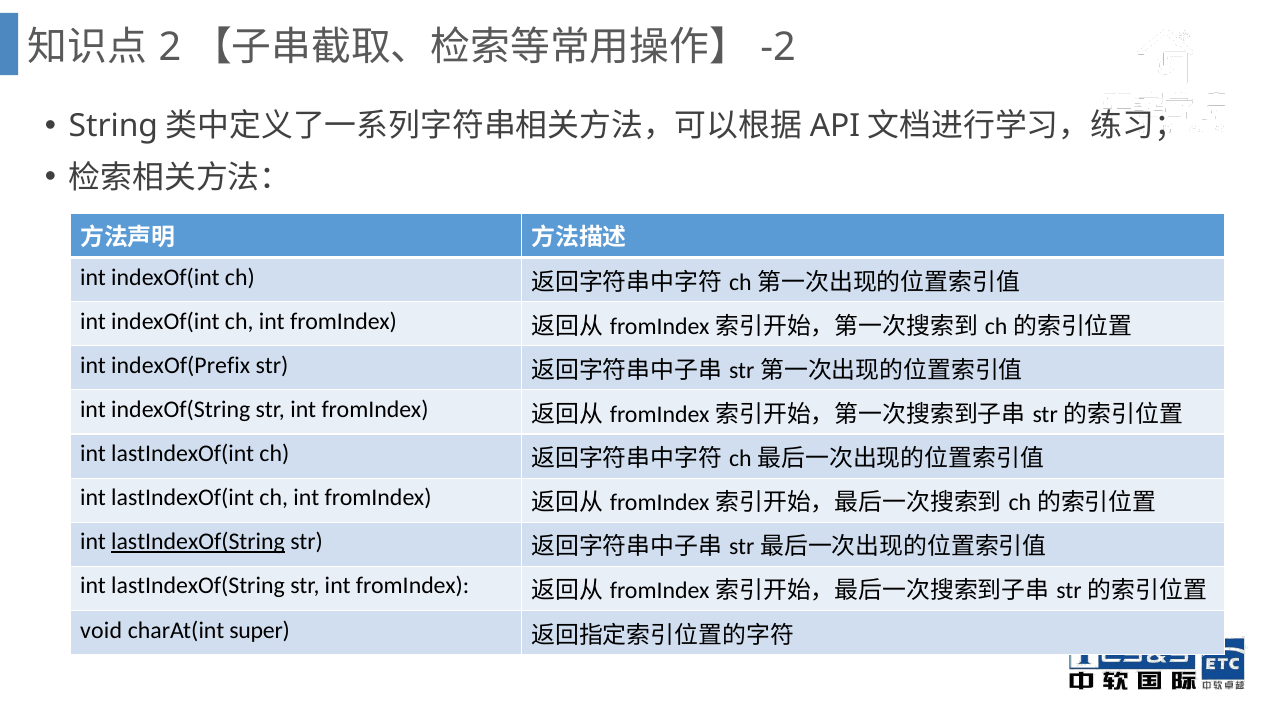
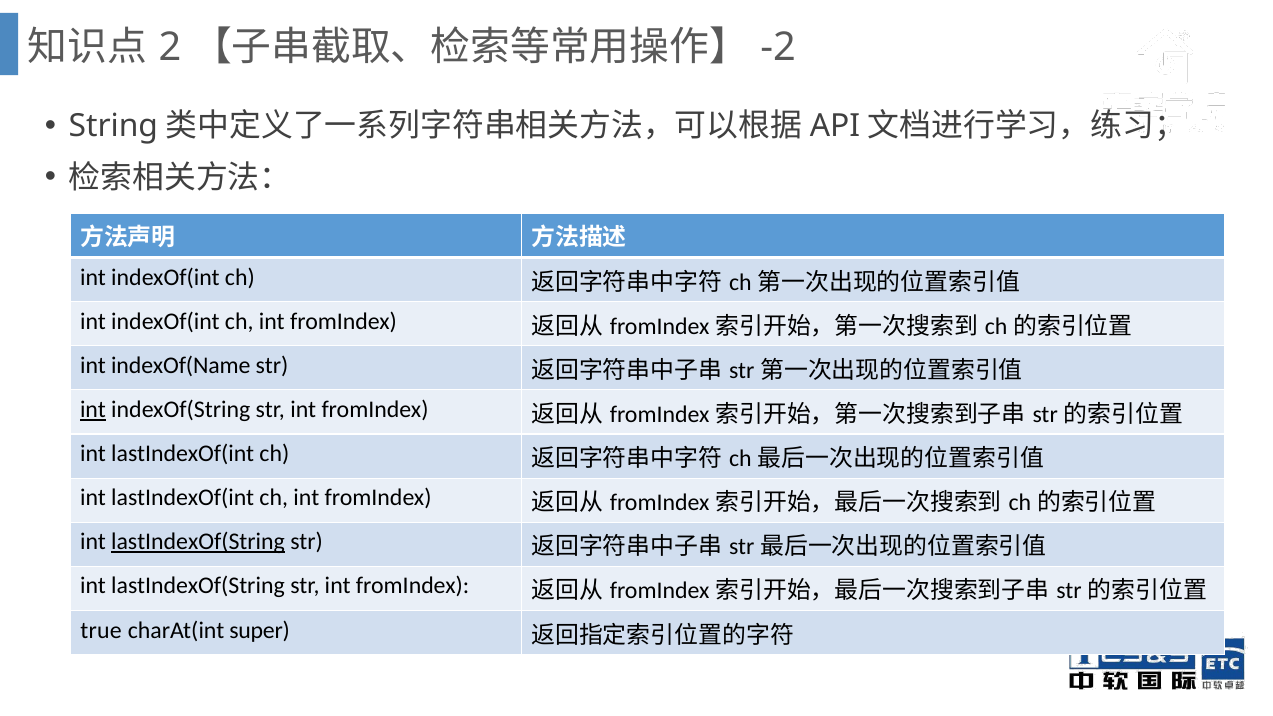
indexOf(Prefix: indexOf(Prefix -> indexOf(Name
int at (93, 410) underline: none -> present
void: void -> true
